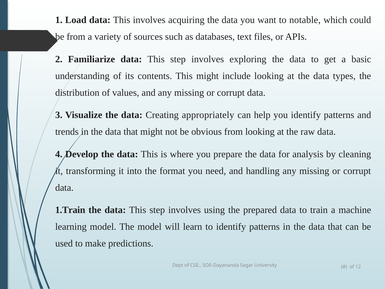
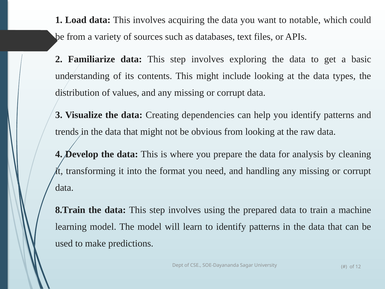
appropriately: appropriately -> dependencies
1.Train: 1.Train -> 8.Train
